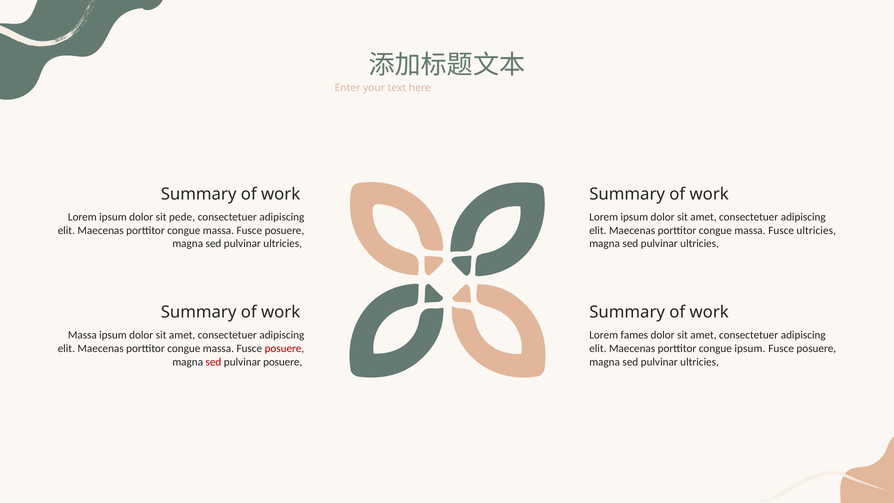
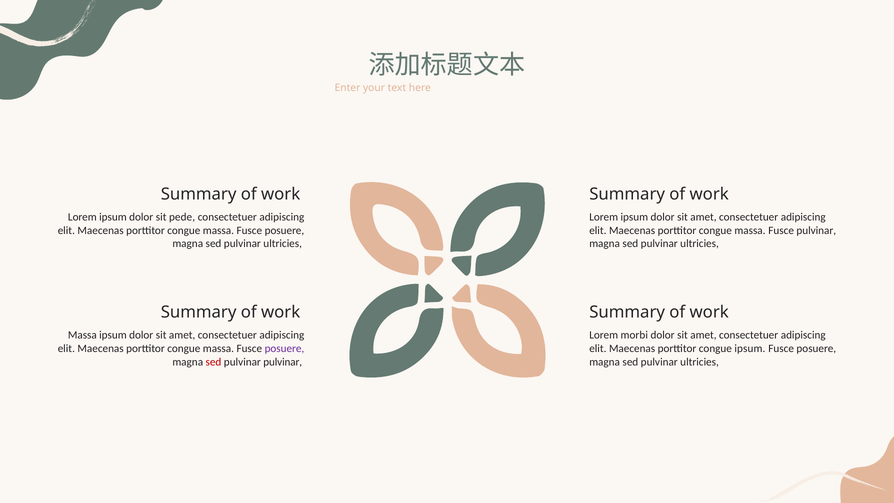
Fusce ultricies: ultricies -> pulvinar
fames: fames -> morbi
posuere at (284, 348) colour: red -> purple
pulvinar posuere: posuere -> pulvinar
